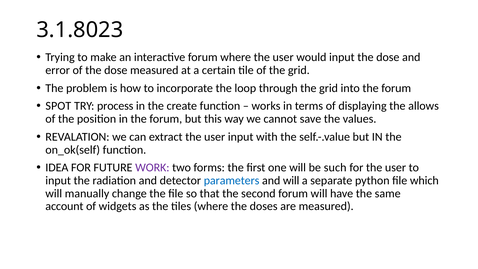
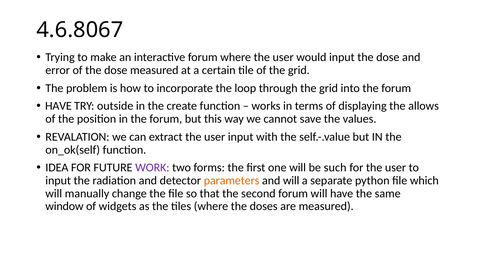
3.1.8023: 3.1.8023 -> 4.6.8067
SPOT at (58, 106): SPOT -> HAVE
process: process -> outside
parameters colour: blue -> orange
account: account -> window
